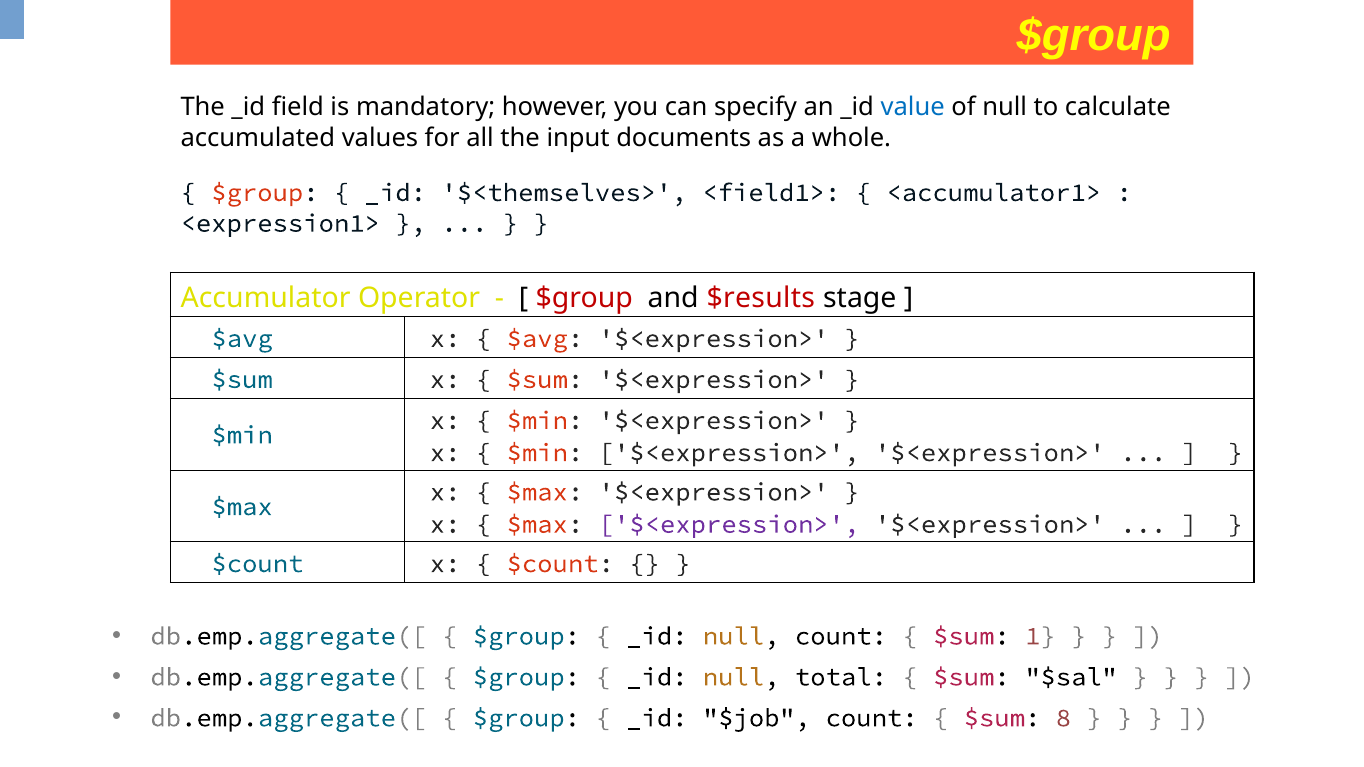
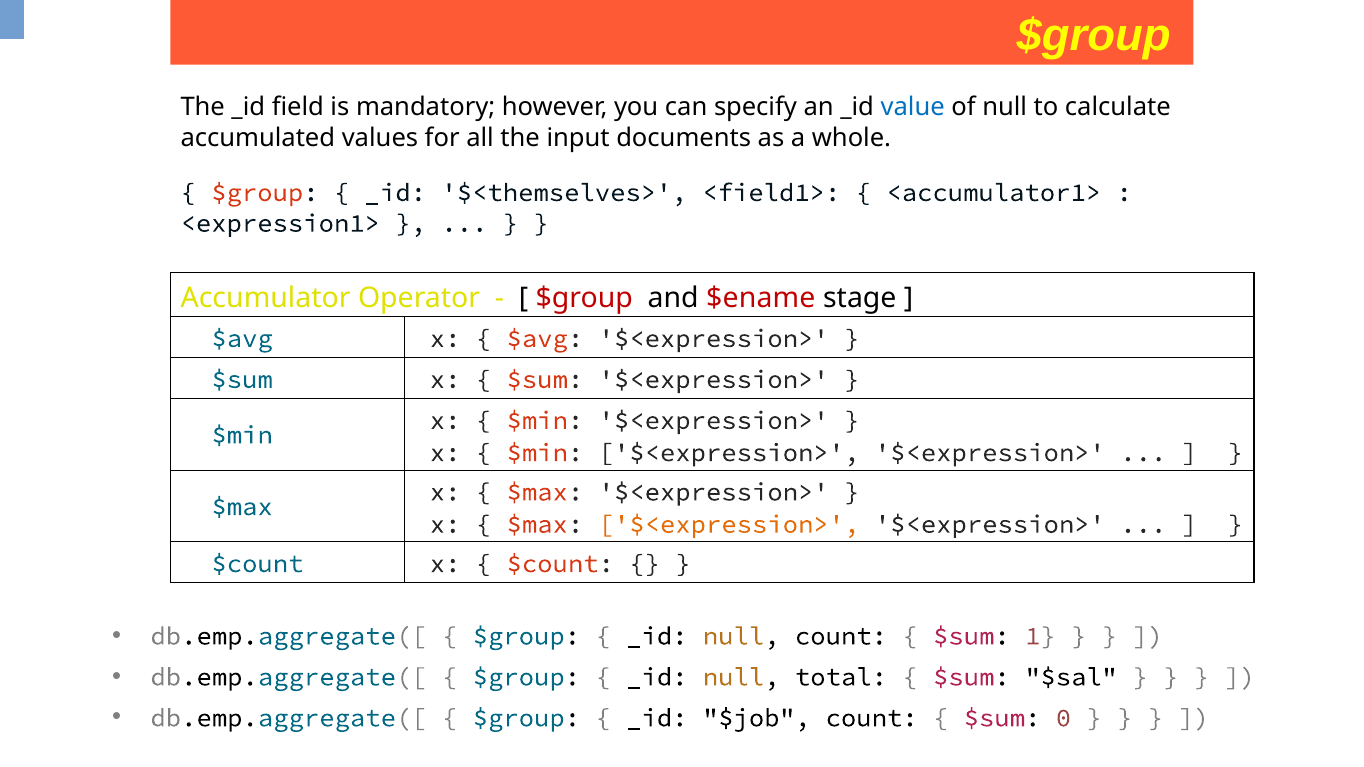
$results: $results -> $ename
$<expression> at (729, 524) colour: purple -> orange
8: 8 -> 0
